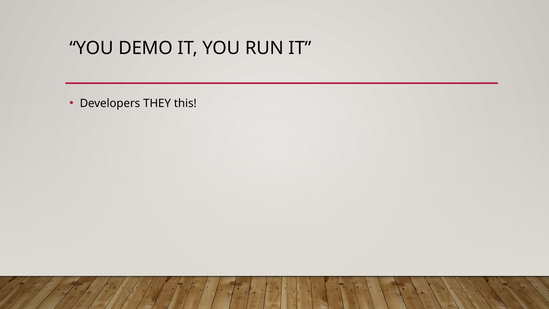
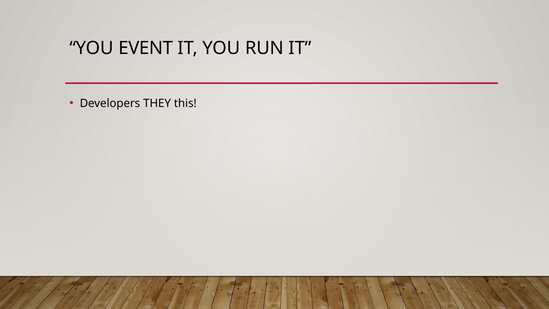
DEMO: DEMO -> EVENT
